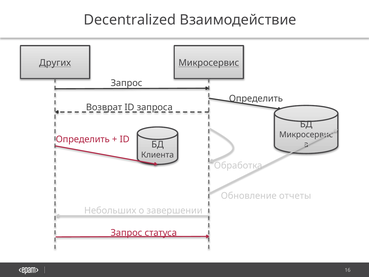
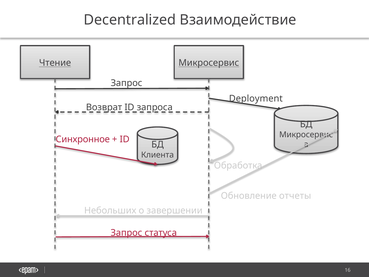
Других: Других -> Чтение
Определить at (256, 99): Определить -> Deployment
Определить at (83, 139): Определить -> Синхронное
